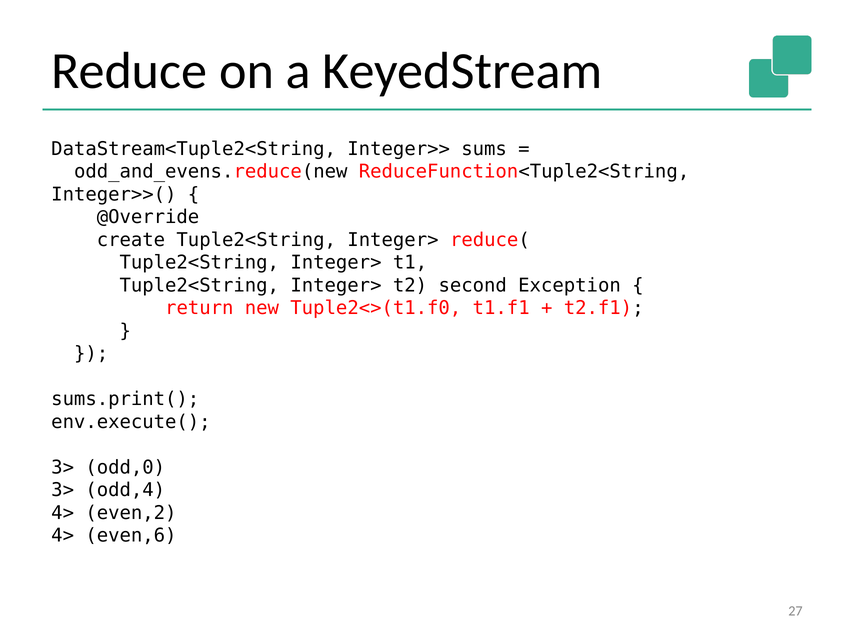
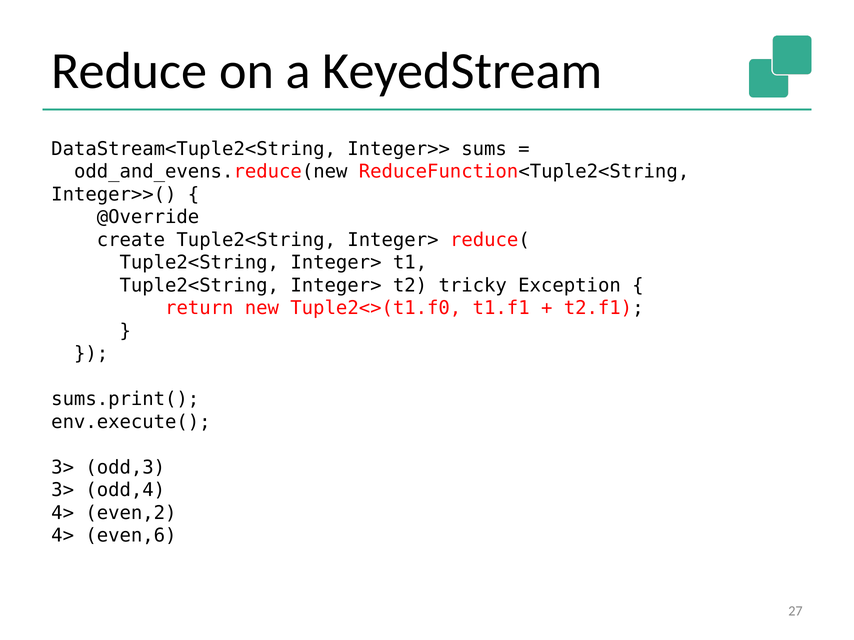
second: second -> tricky
odd,0: odd,0 -> odd,3
